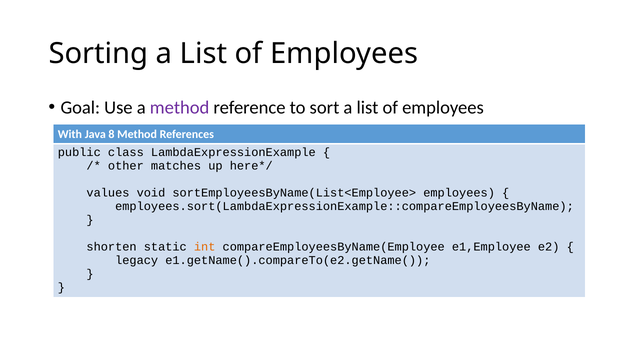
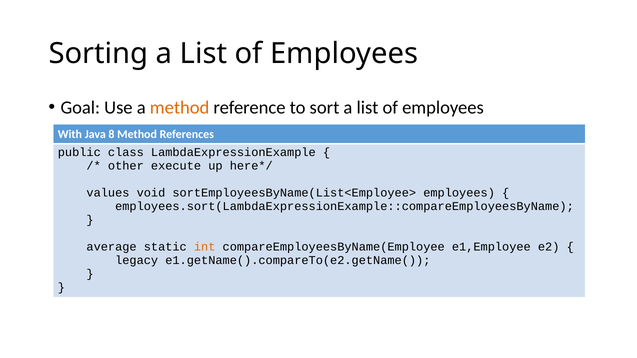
method at (180, 108) colour: purple -> orange
matches: matches -> execute
shorten: shorten -> average
